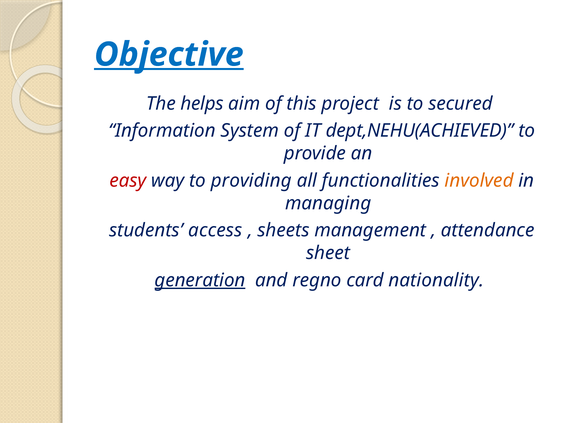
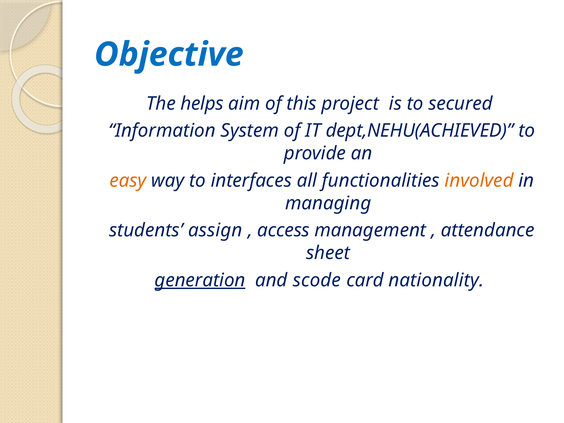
Objective underline: present -> none
easy colour: red -> orange
providing: providing -> interfaces
access: access -> assign
sheets: sheets -> access
regno: regno -> scode
